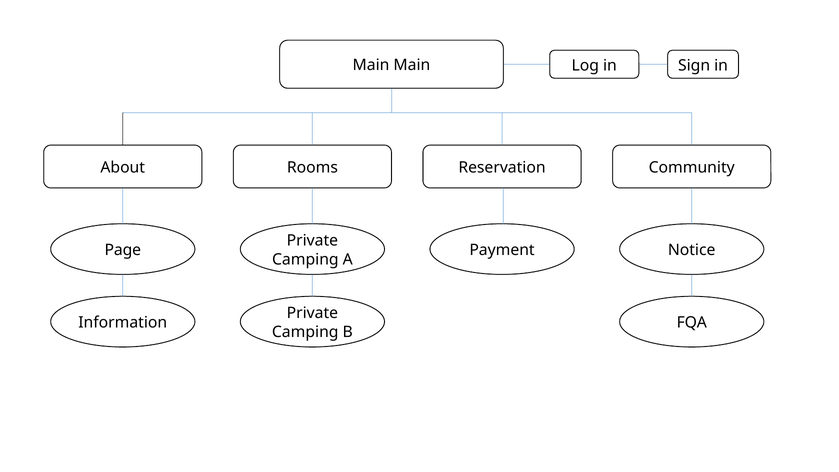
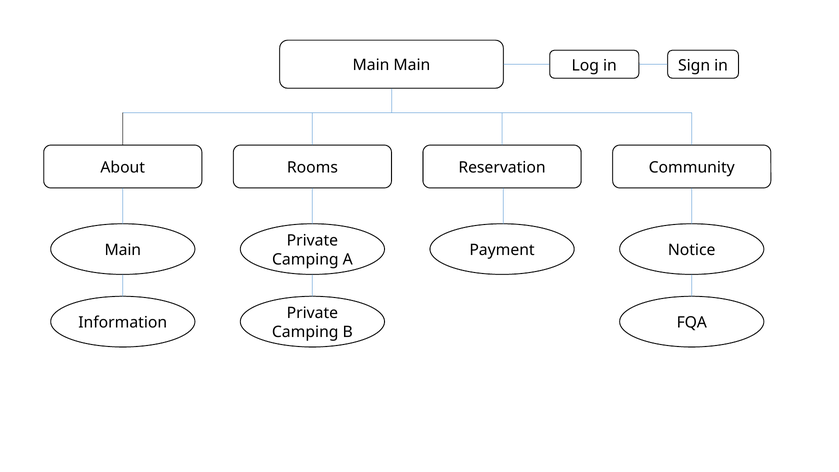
Page at (123, 250): Page -> Main
